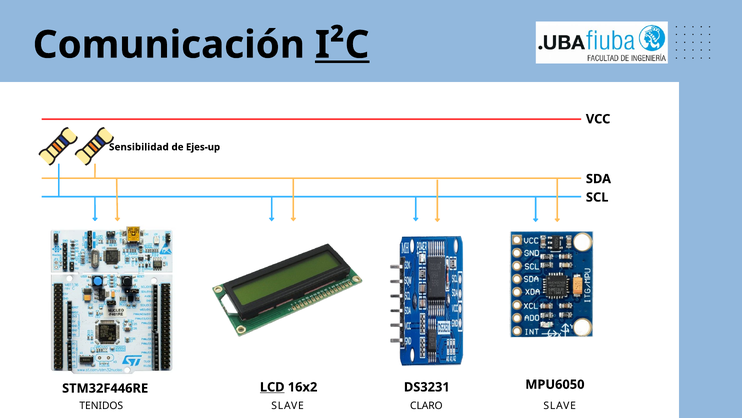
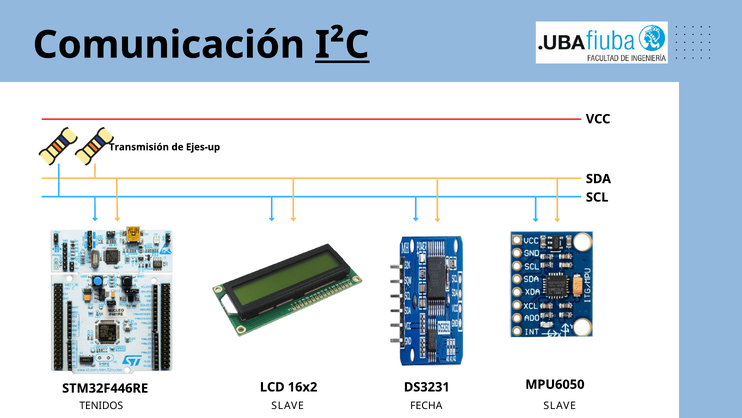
Sensibilidad: Sensibilidad -> Transmisión
LCD underline: present -> none
CLARO: CLARO -> FECHA
